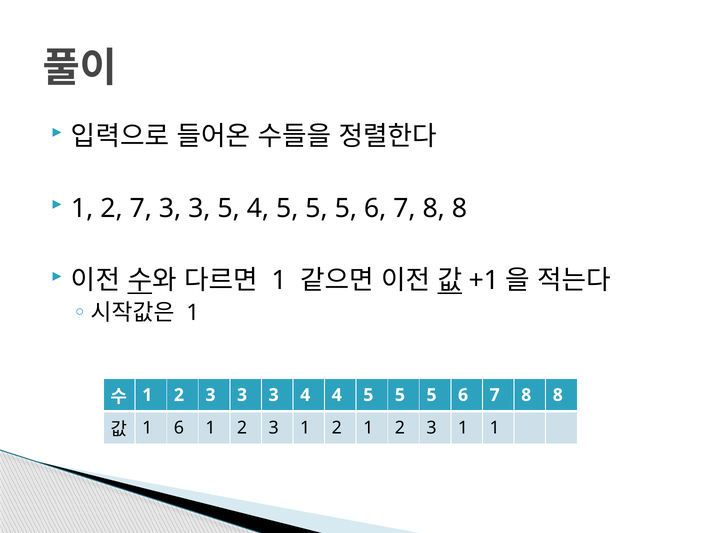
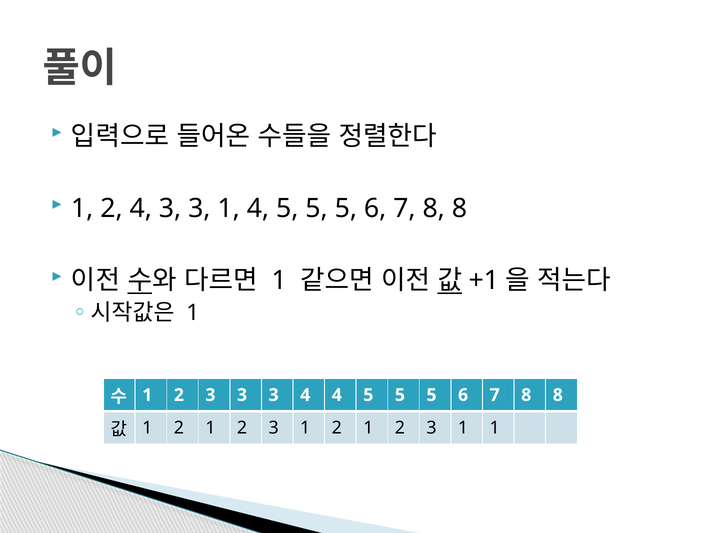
2 7: 7 -> 4
3 3 5: 5 -> 1
6 at (179, 428): 6 -> 2
